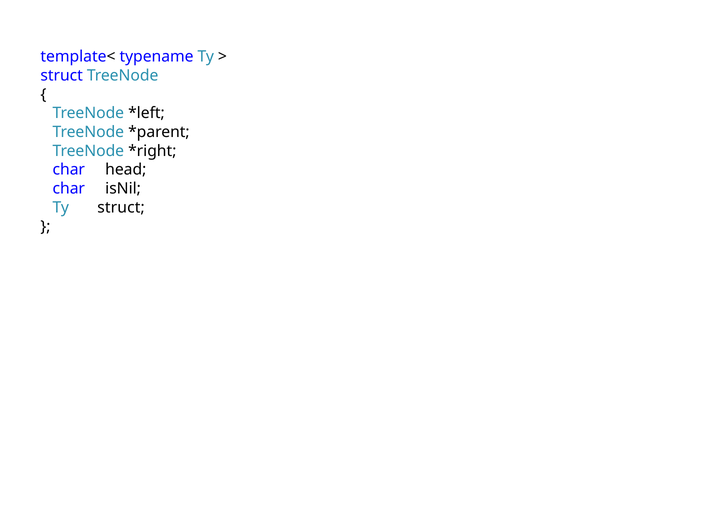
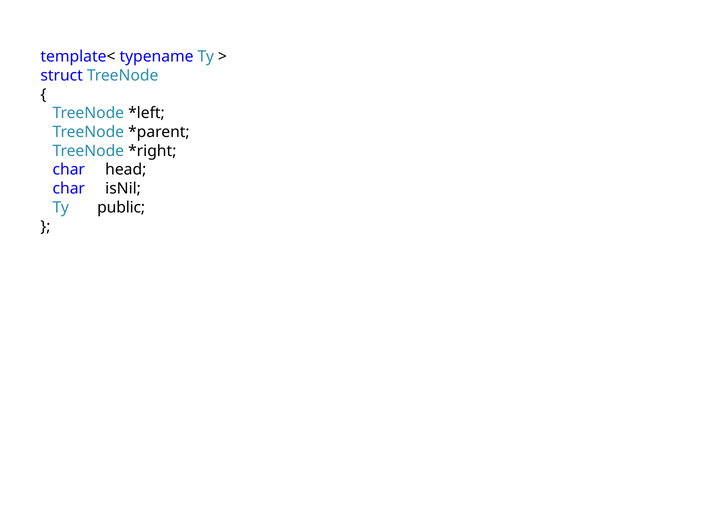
Ty struct: struct -> public
